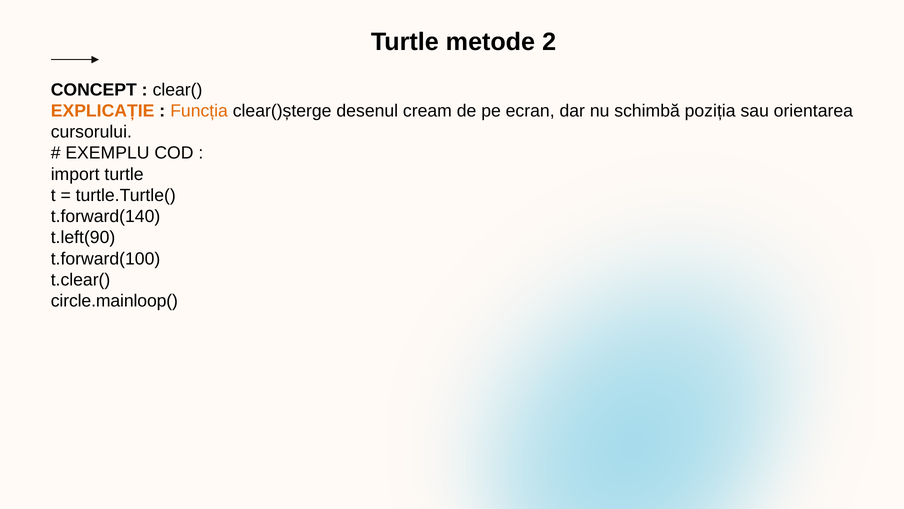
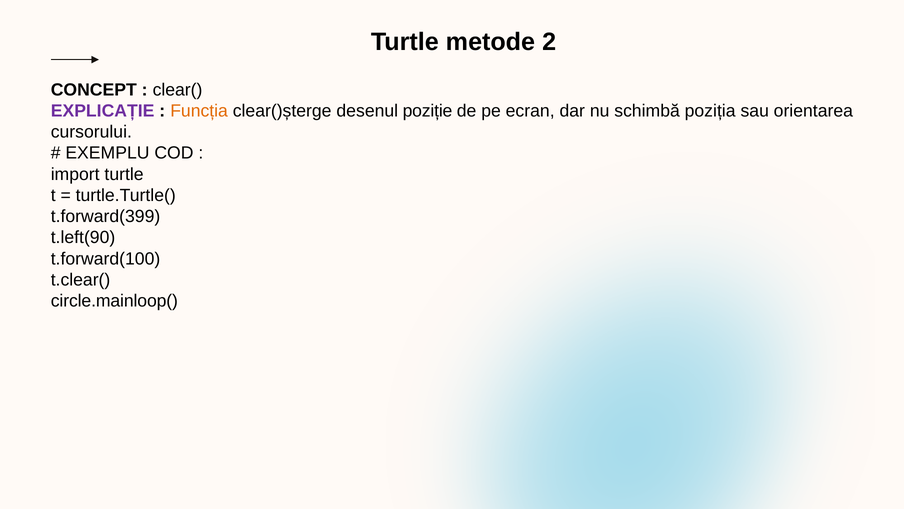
EXPLICAȚIE colour: orange -> purple
cream: cream -> poziție
t.forward(140: t.forward(140 -> t.forward(399
